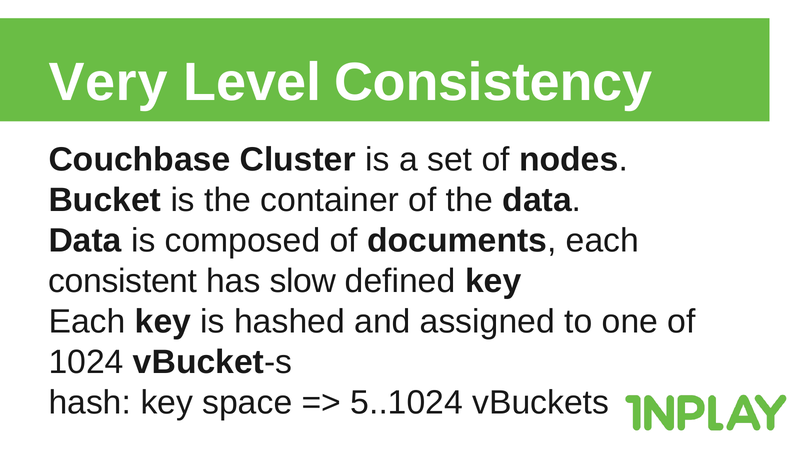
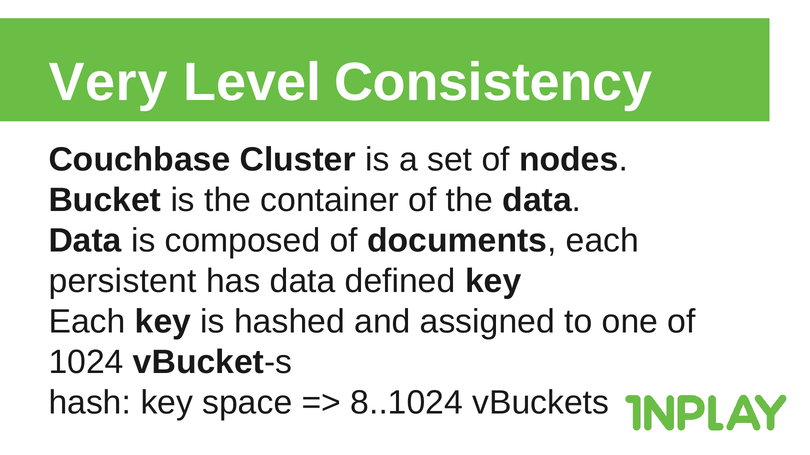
consistent: consistent -> persistent
has slow: slow -> data
5..1024: 5..1024 -> 8..1024
